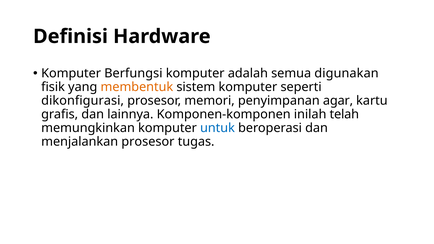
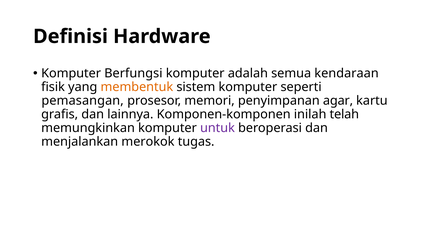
digunakan: digunakan -> kendaraan
dikonfigurasi: dikonfigurasi -> pemasangan
untuk colour: blue -> purple
menjalankan prosesor: prosesor -> merokok
